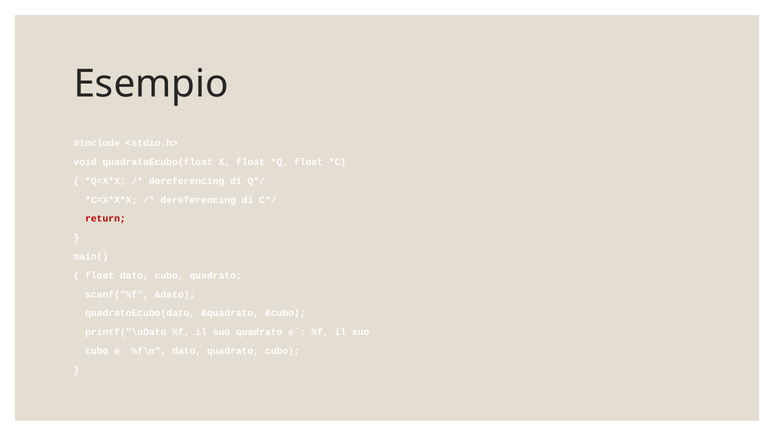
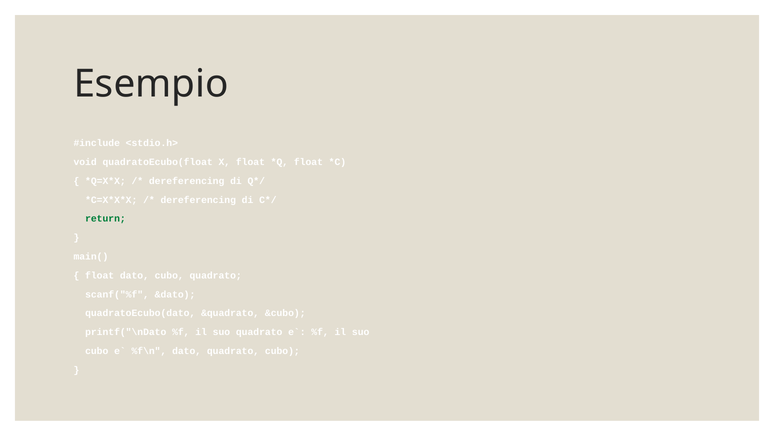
return colour: red -> green
